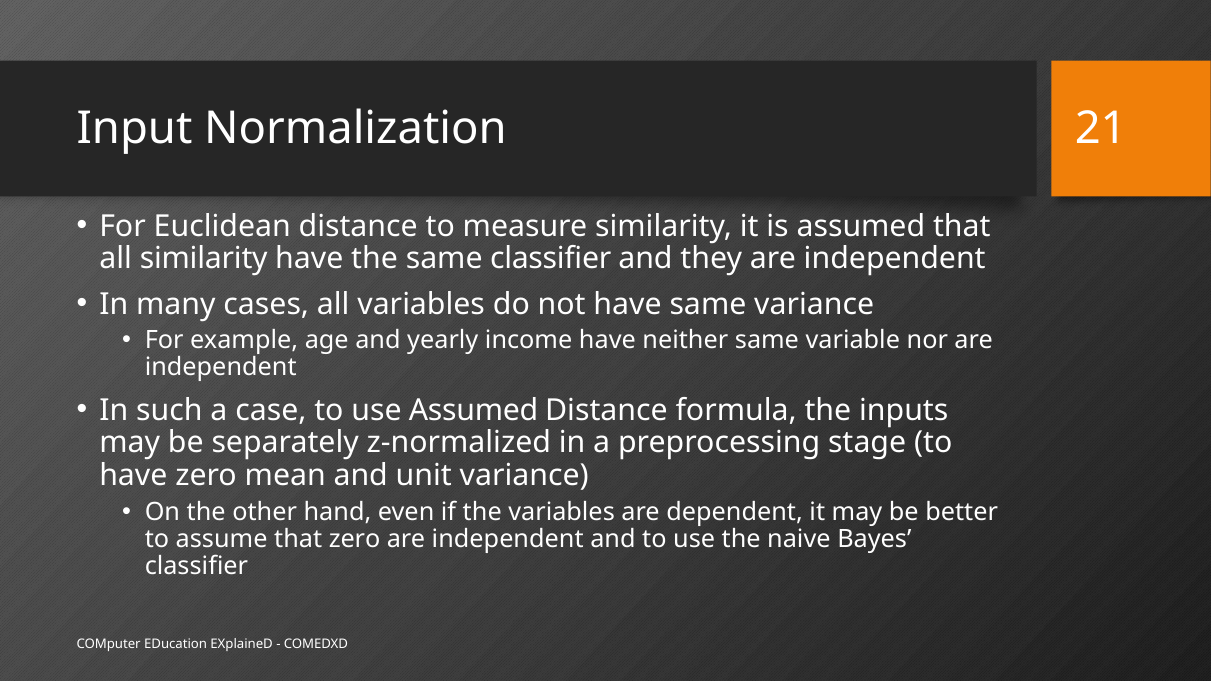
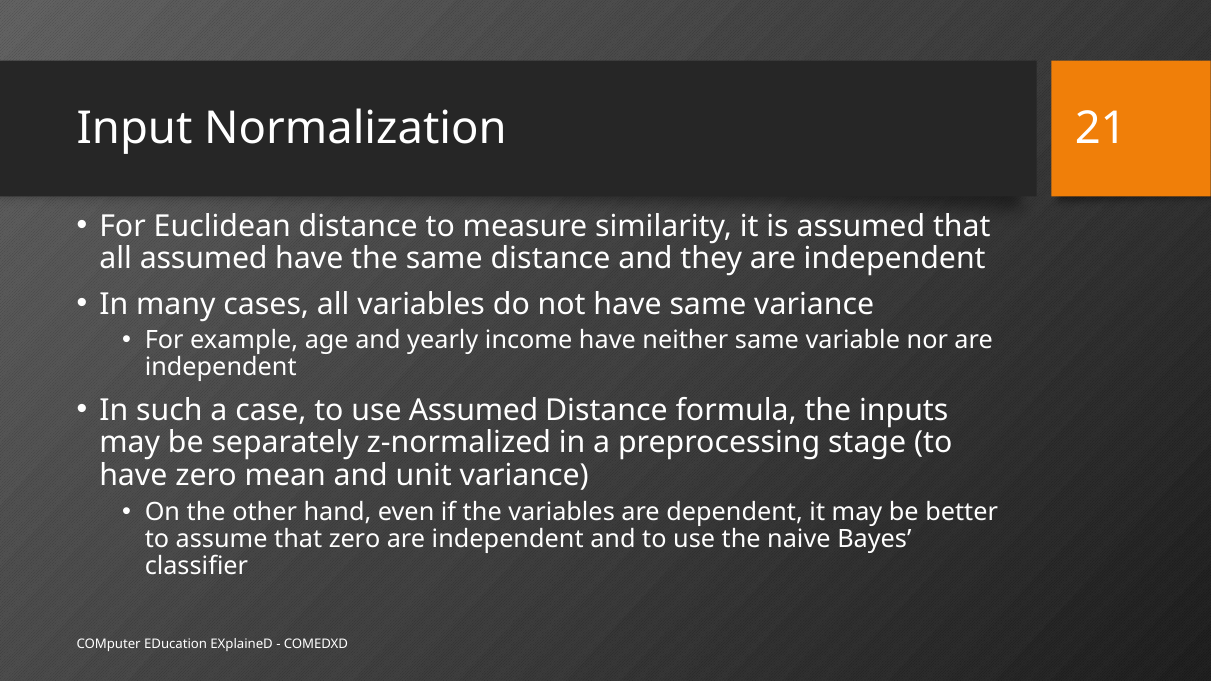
all similarity: similarity -> assumed
same classifier: classifier -> distance
